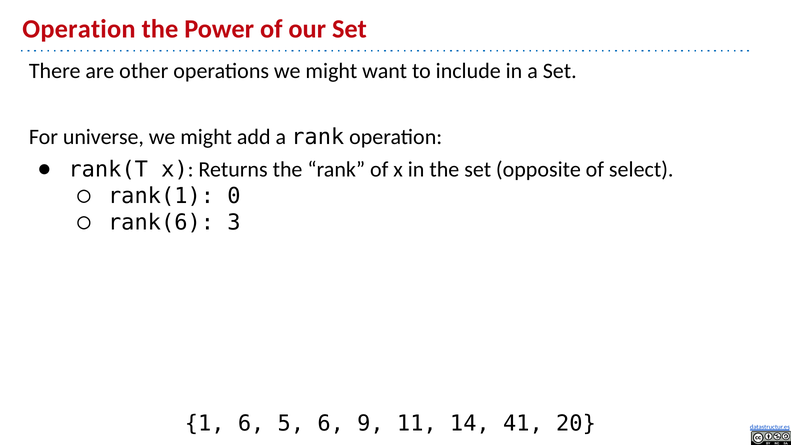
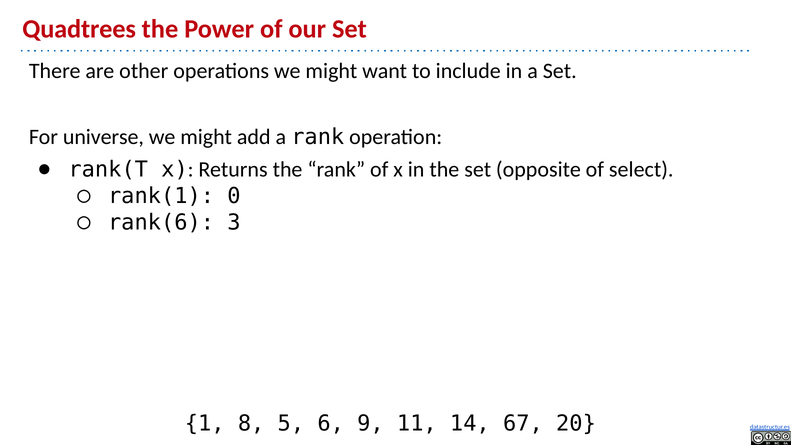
Operation at (79, 29): Operation -> Quadtrees
1 6: 6 -> 8
41: 41 -> 67
